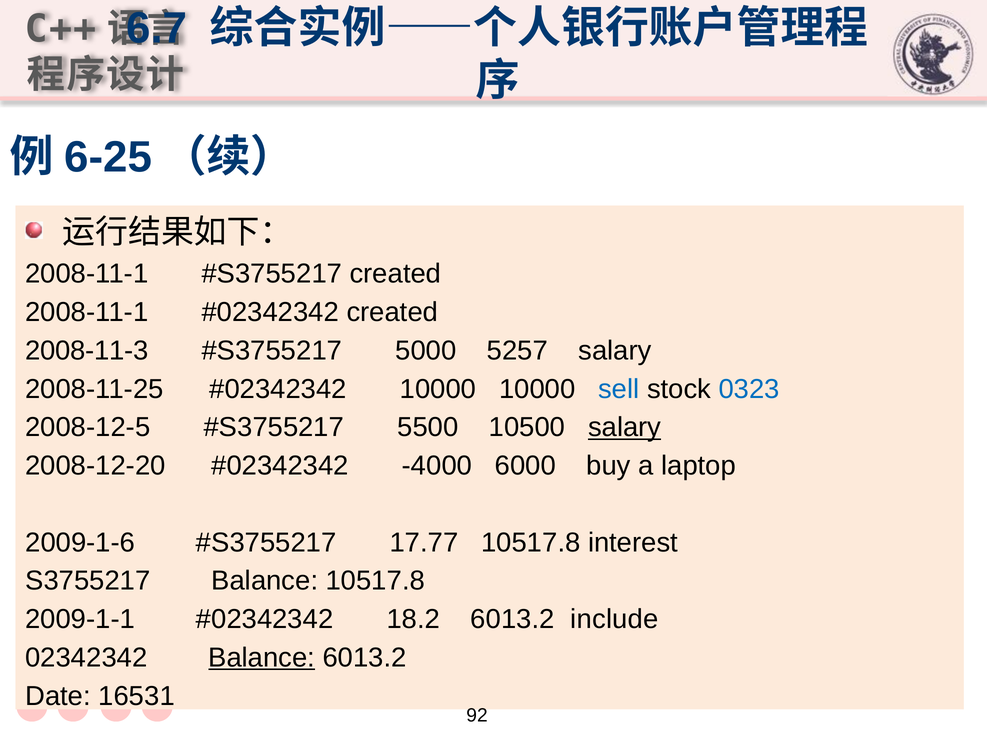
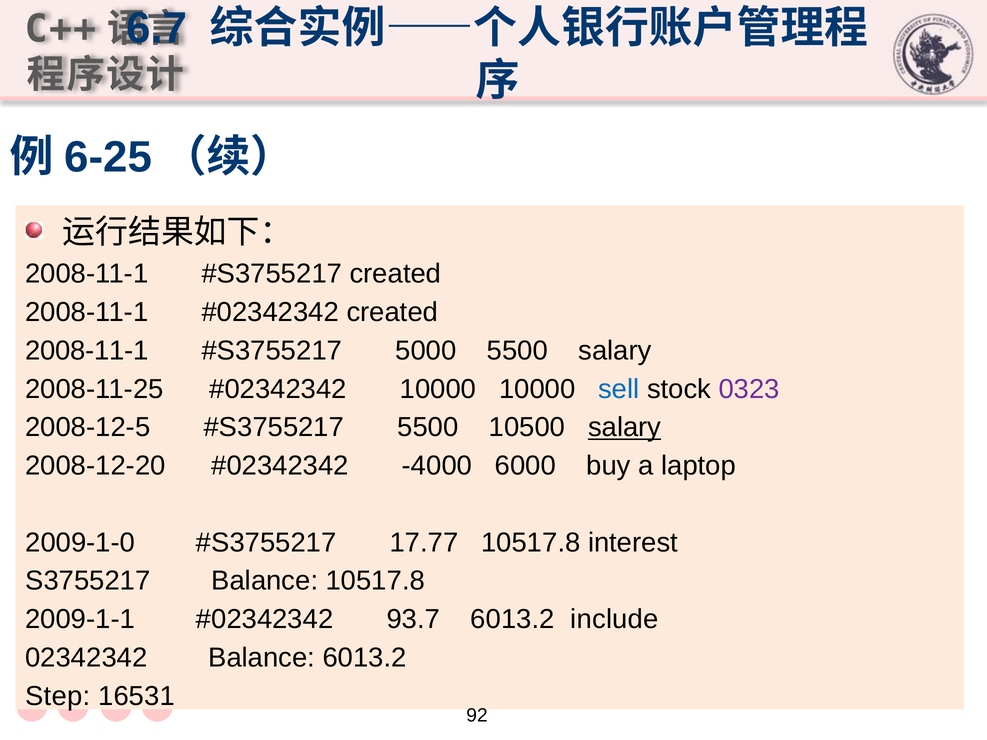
2008-11-3 at (87, 351): 2008-11-3 -> 2008-11-1
5000 5257: 5257 -> 5500
0323 colour: blue -> purple
2009-1-6: 2009-1-6 -> 2009-1-0
18.2: 18.2 -> 93.7
Balance at (262, 658) underline: present -> none
Date: Date -> Step
